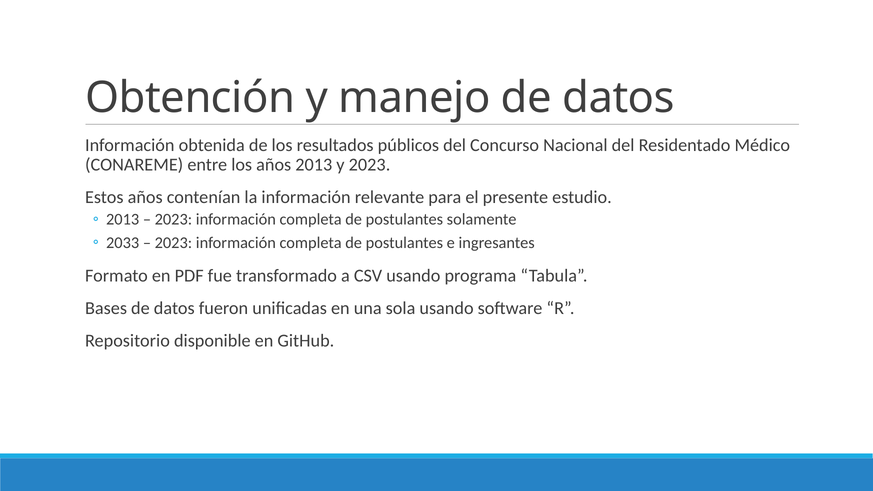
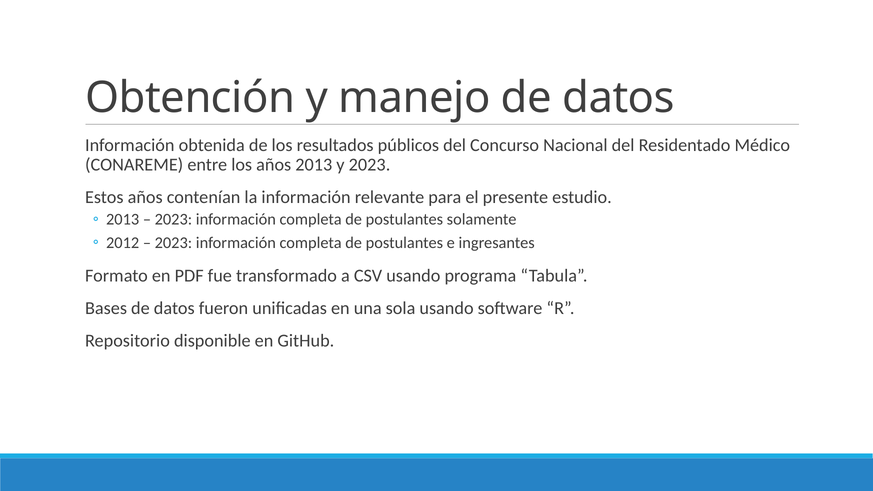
2033: 2033 -> 2012
